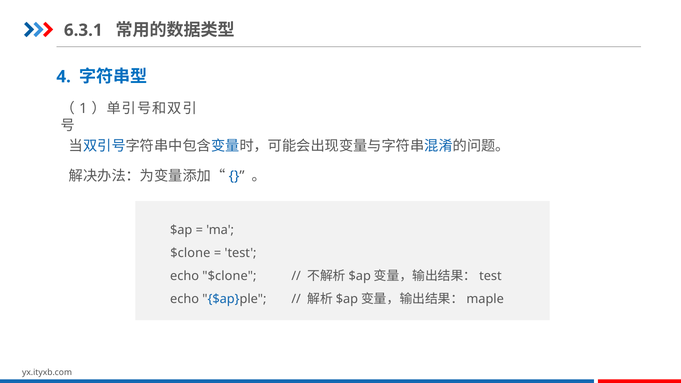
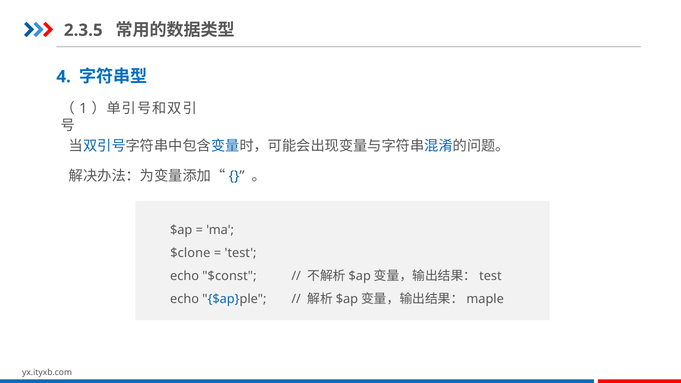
6.3.1: 6.3.1 -> 2.3.5
echo $clone: $clone -> $const
